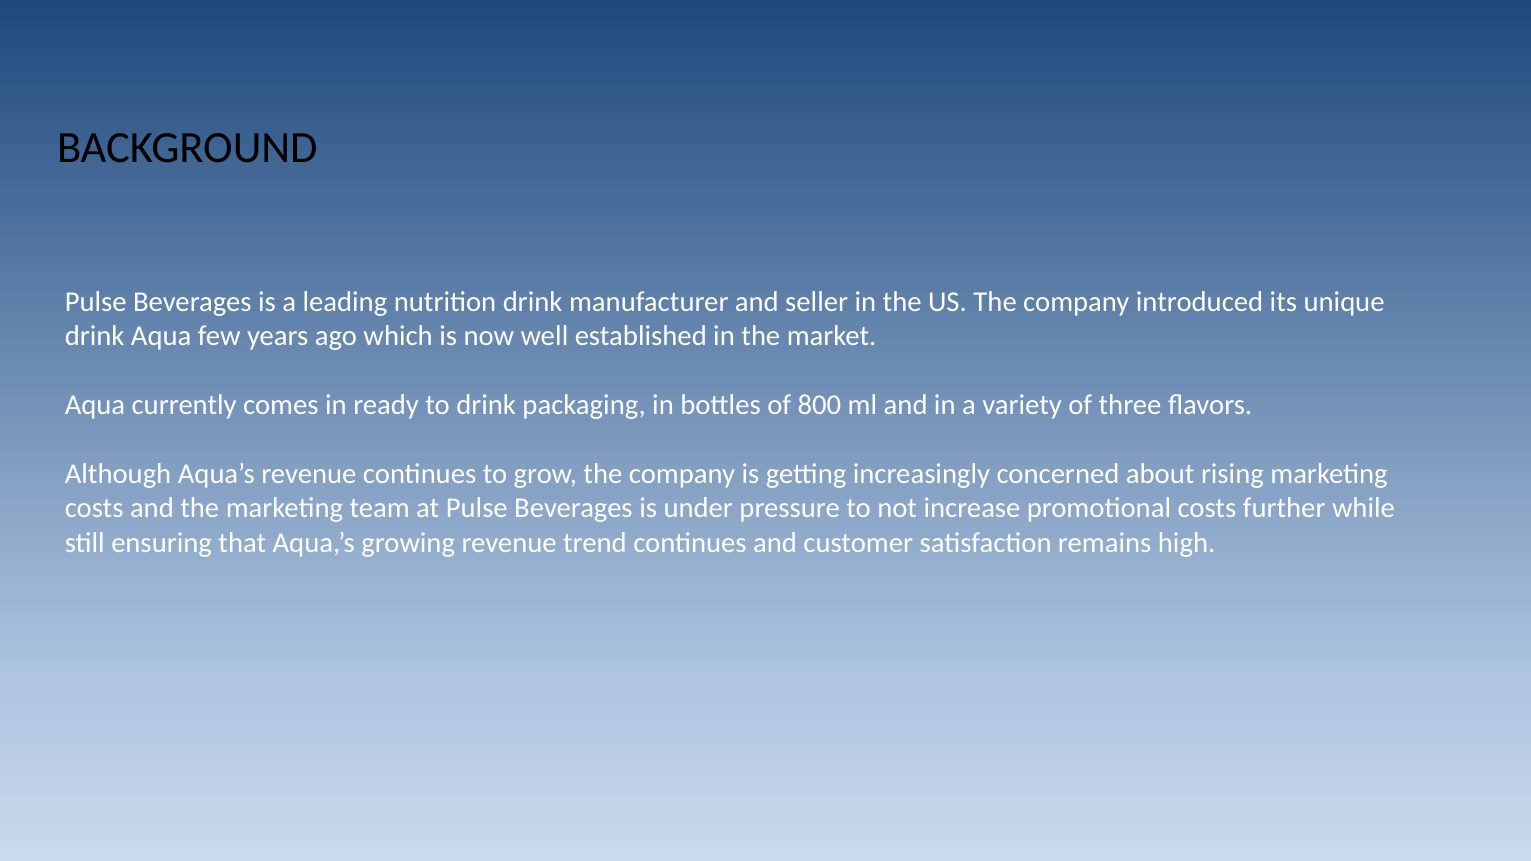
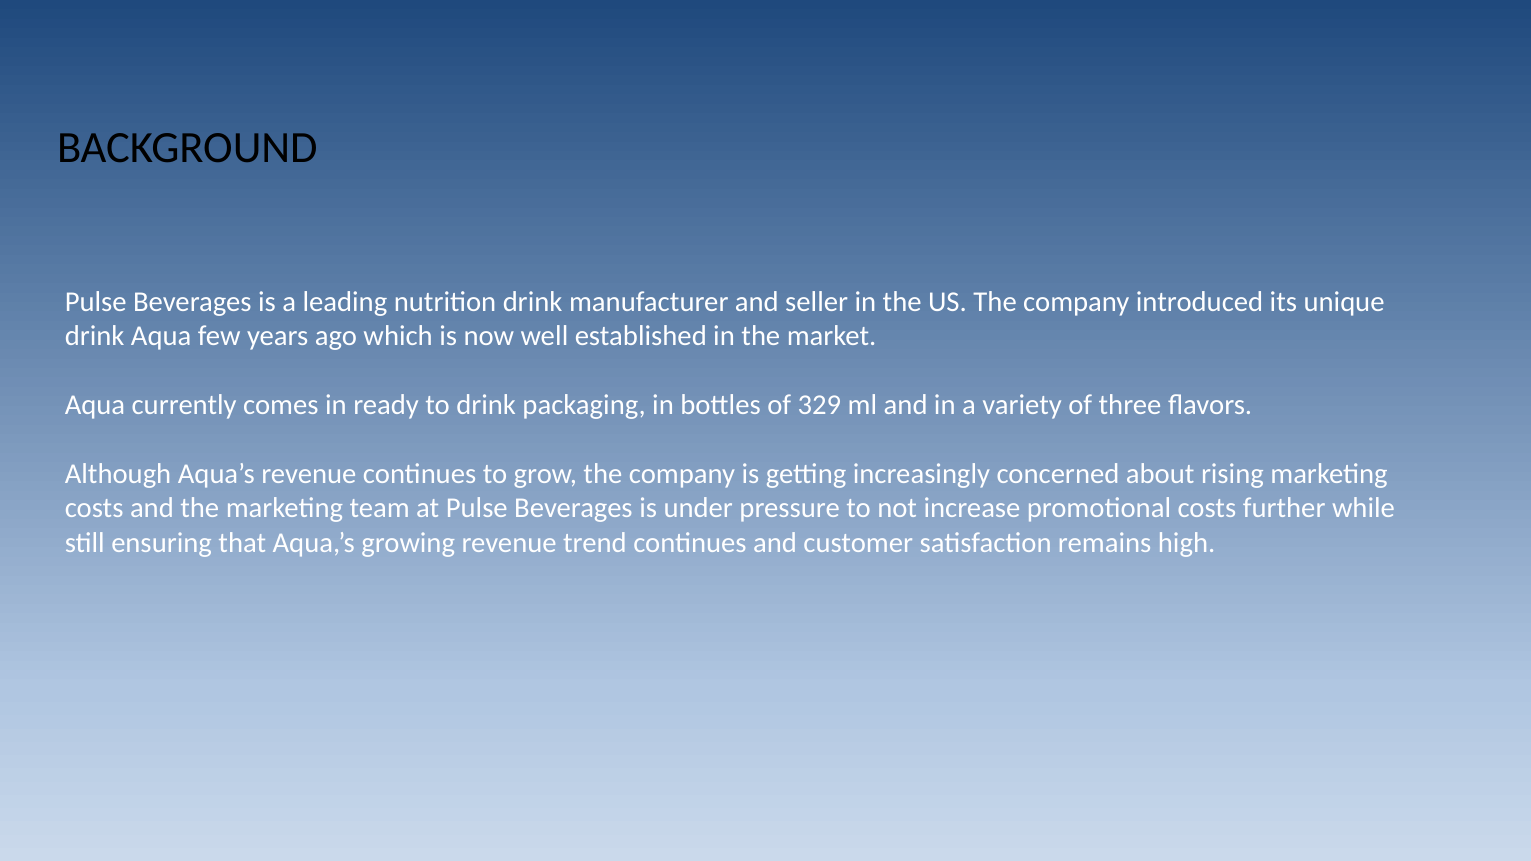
800: 800 -> 329
